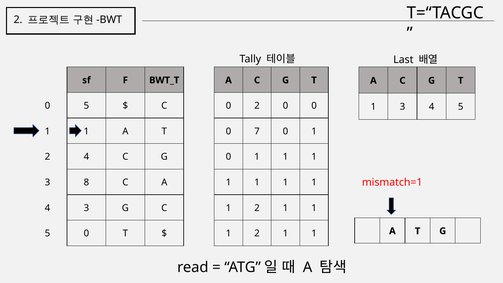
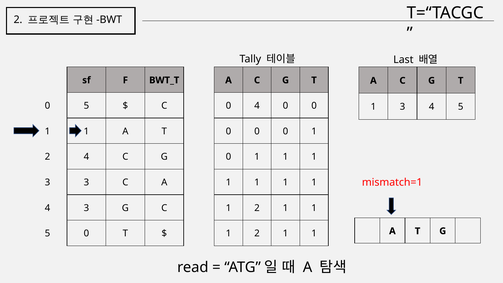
0 2: 2 -> 4
7 at (257, 131): 7 -> 0
3 8: 8 -> 3
